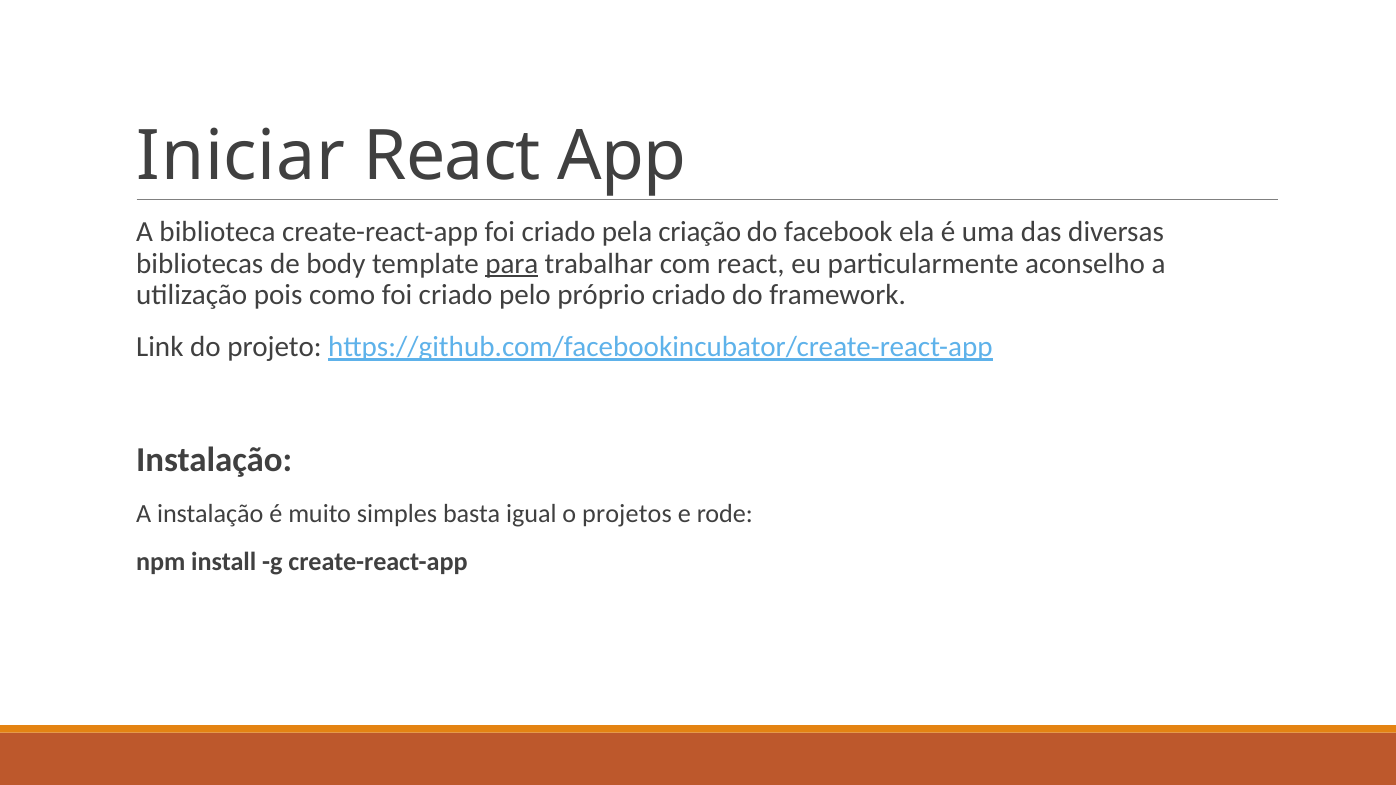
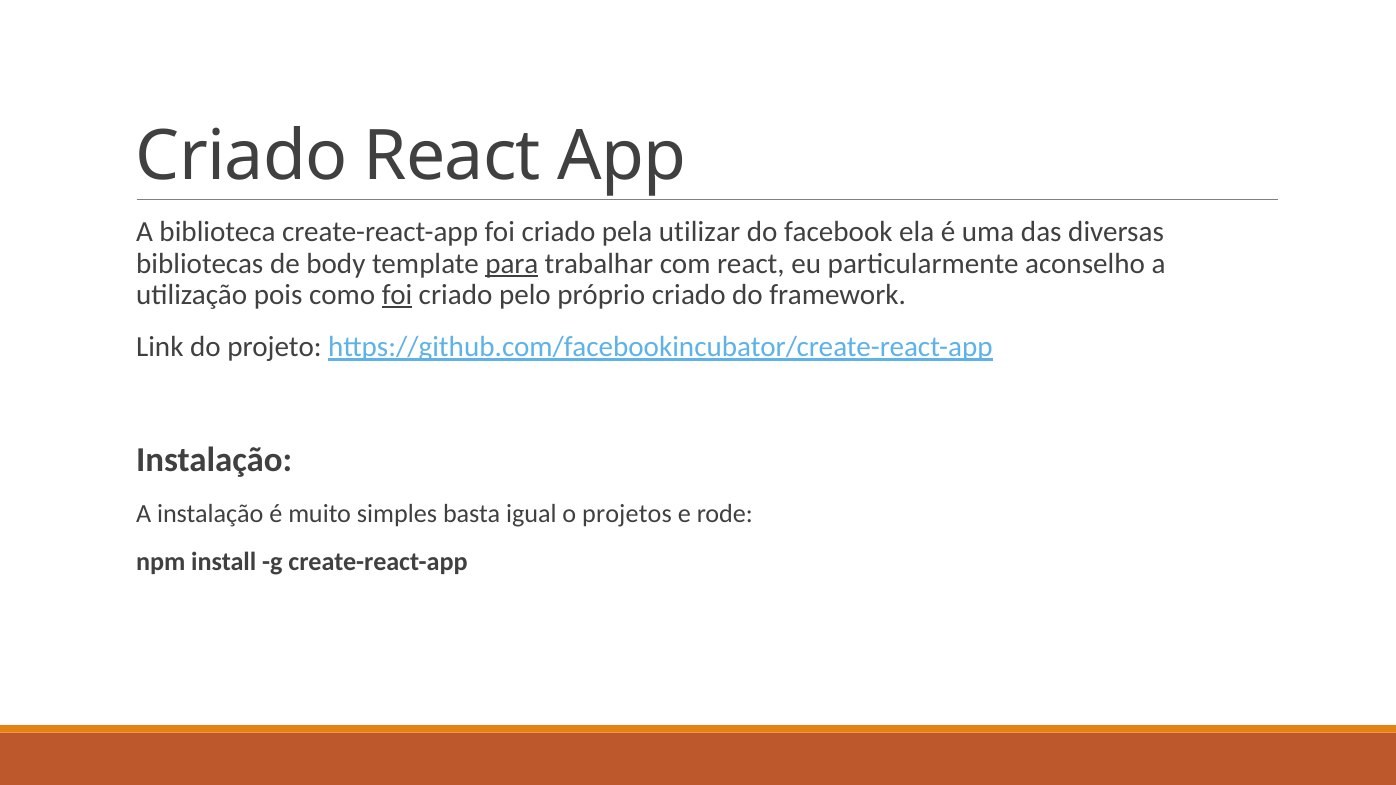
Iniciar at (241, 156): Iniciar -> Criado
criação: criação -> utilizar
foi at (397, 295) underline: none -> present
